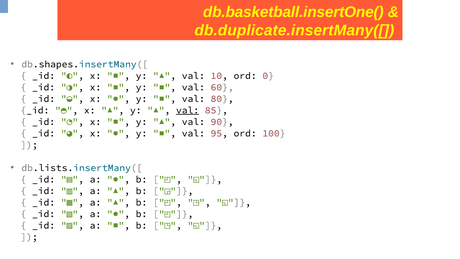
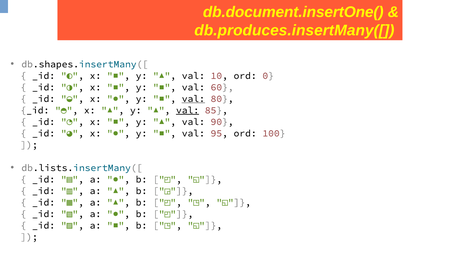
db.basketball.insertOne(: db.basketball.insertOne( -> db.document.insertOne(
db.duplicate.insertMany([: db.duplicate.insertMany([ -> db.produces.insertMany([
val at (193, 99) underline: none -> present
